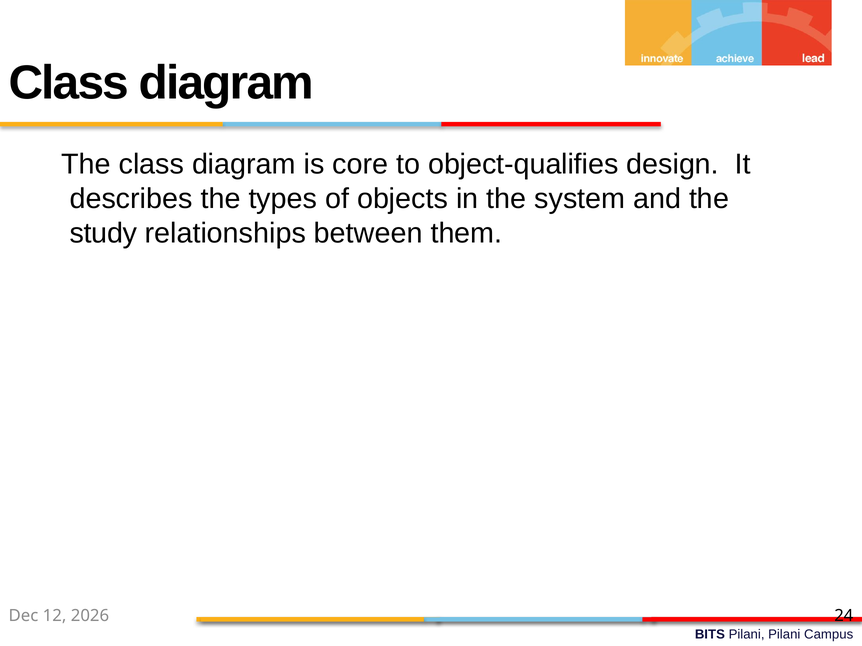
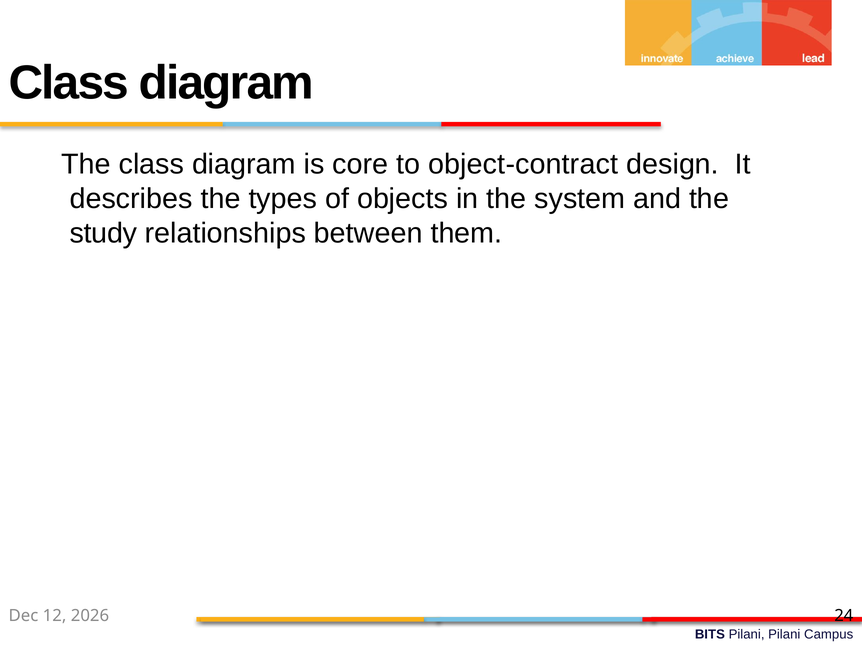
object-qualifies: object-qualifies -> object-contract
